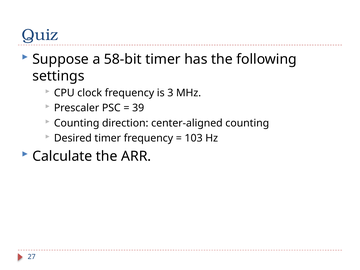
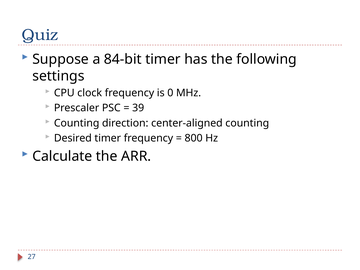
58-bit: 58-bit -> 84-bit
3: 3 -> 0
103: 103 -> 800
